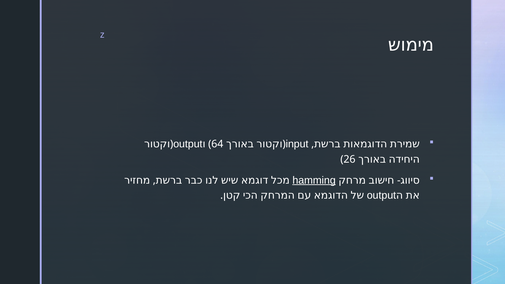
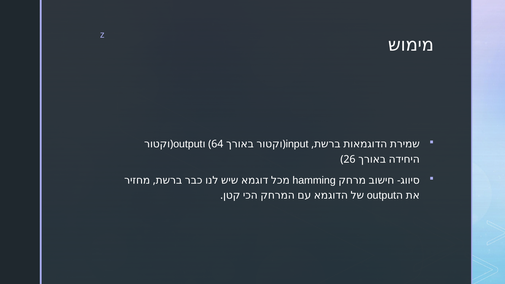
hamming underline: present -> none
